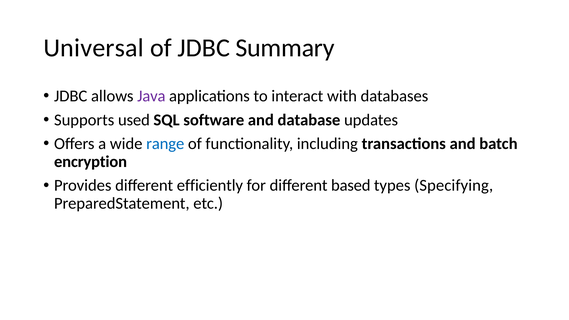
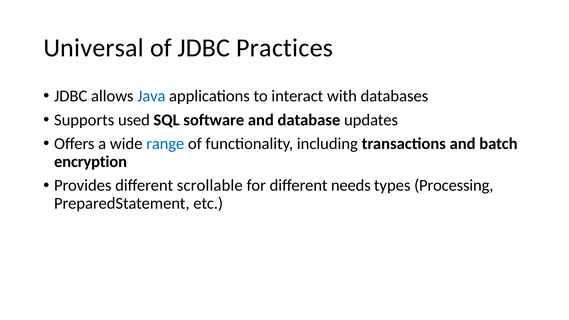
Summary: Summary -> Practices
Java colour: purple -> blue
efficiently: efficiently -> scrollable
based: based -> needs
Specifying: Specifying -> Processing
